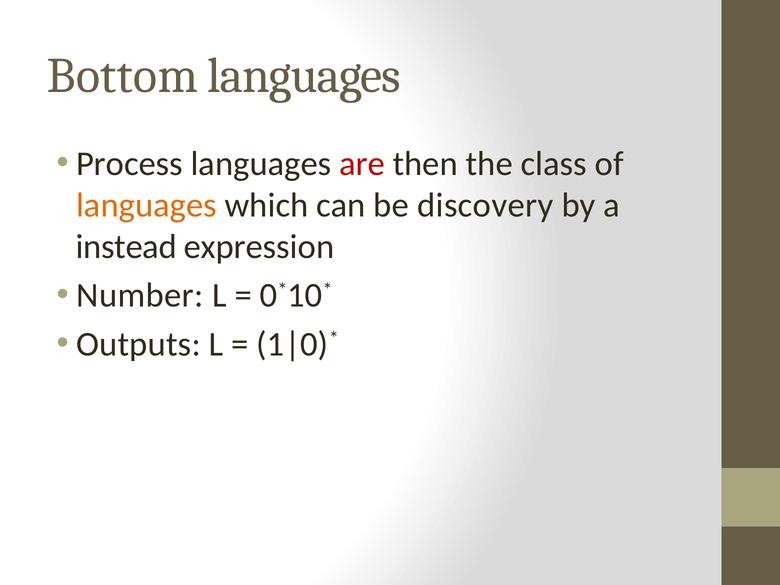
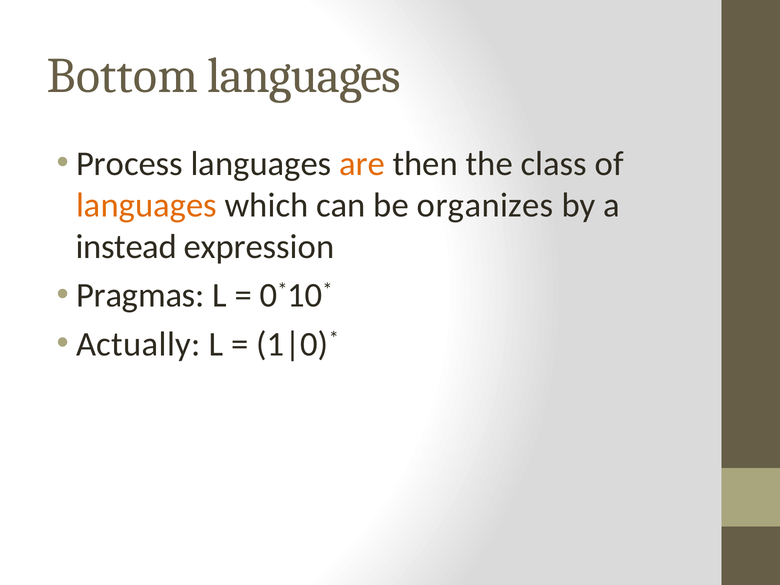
are colour: red -> orange
discovery: discovery -> organizes
Number: Number -> Pragmas
Outputs: Outputs -> Actually
